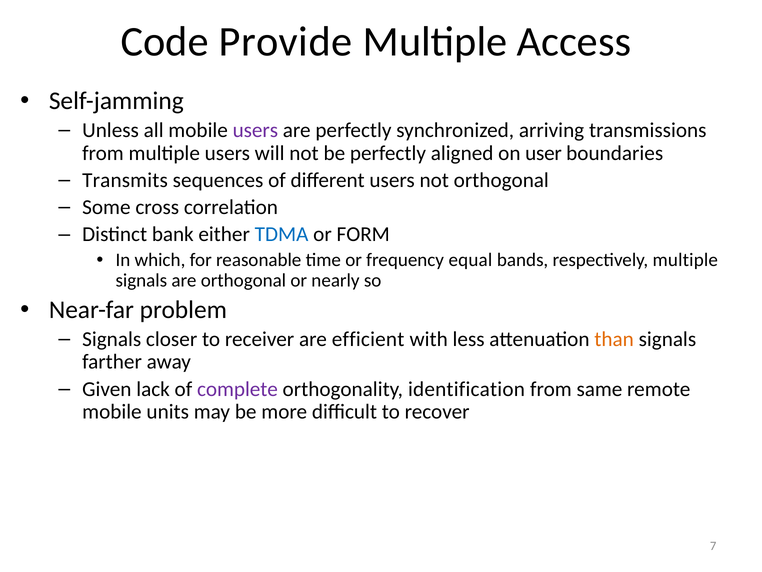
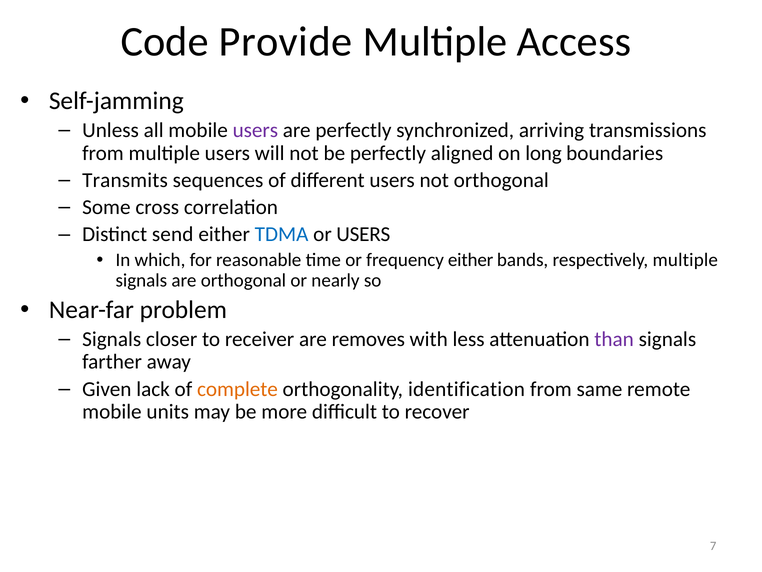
user: user -> long
bank: bank -> send
or FORM: FORM -> USERS
frequency equal: equal -> either
efficient: efficient -> removes
than colour: orange -> purple
complete colour: purple -> orange
